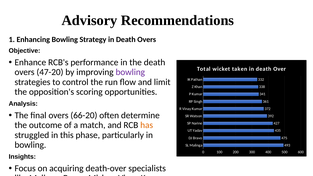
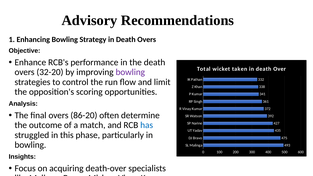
47-20: 47-20 -> 32-20
66-20: 66-20 -> 86-20
has colour: orange -> blue
